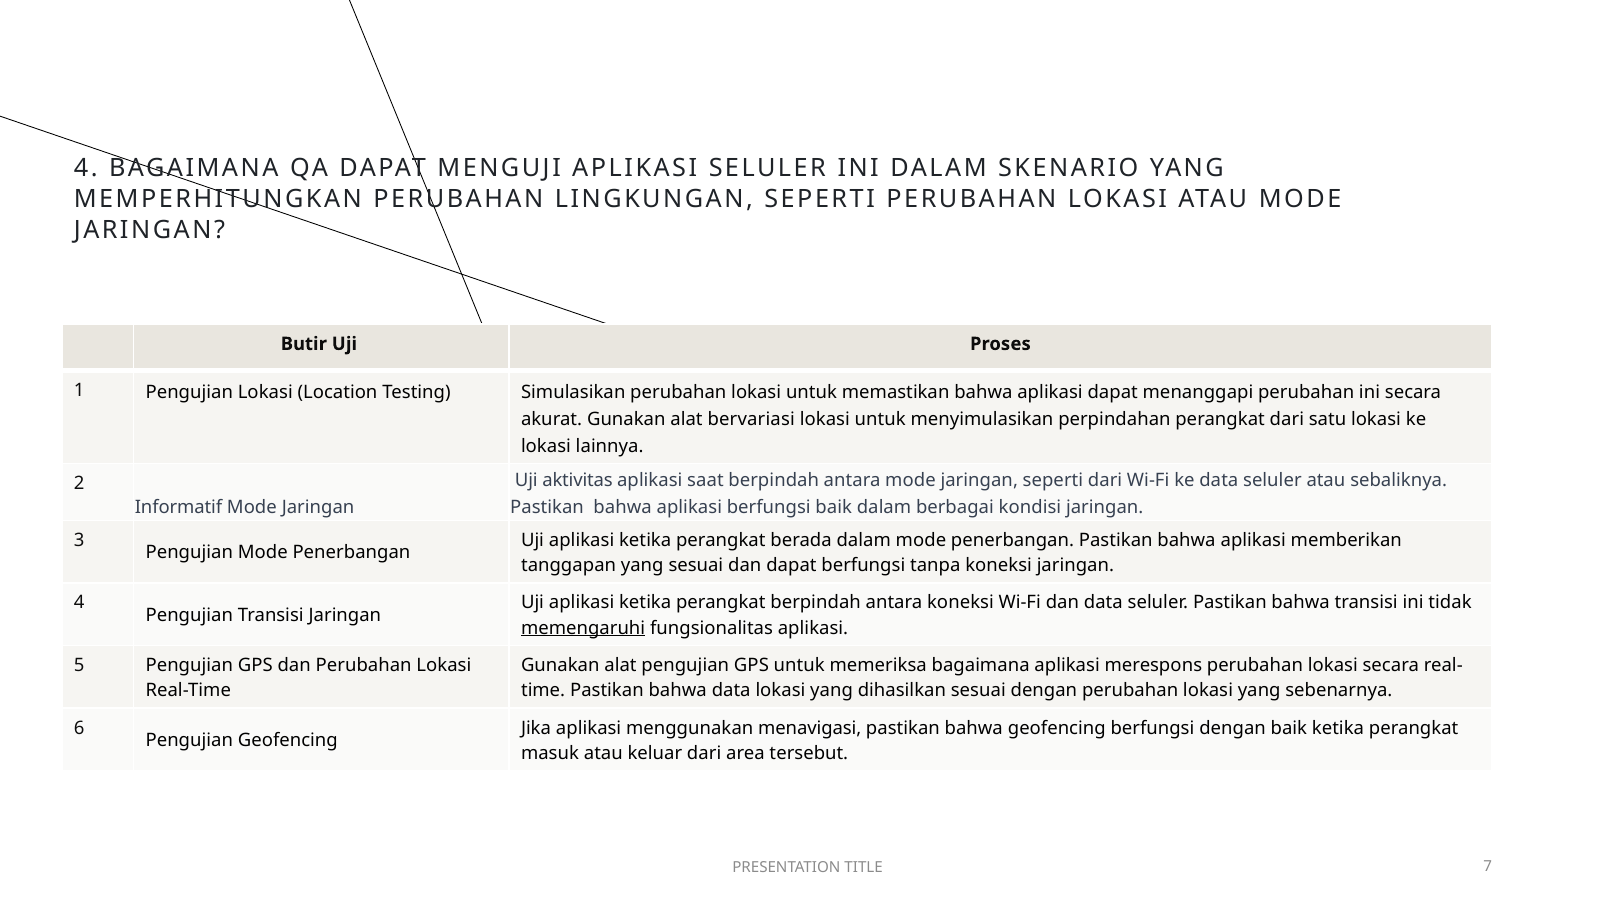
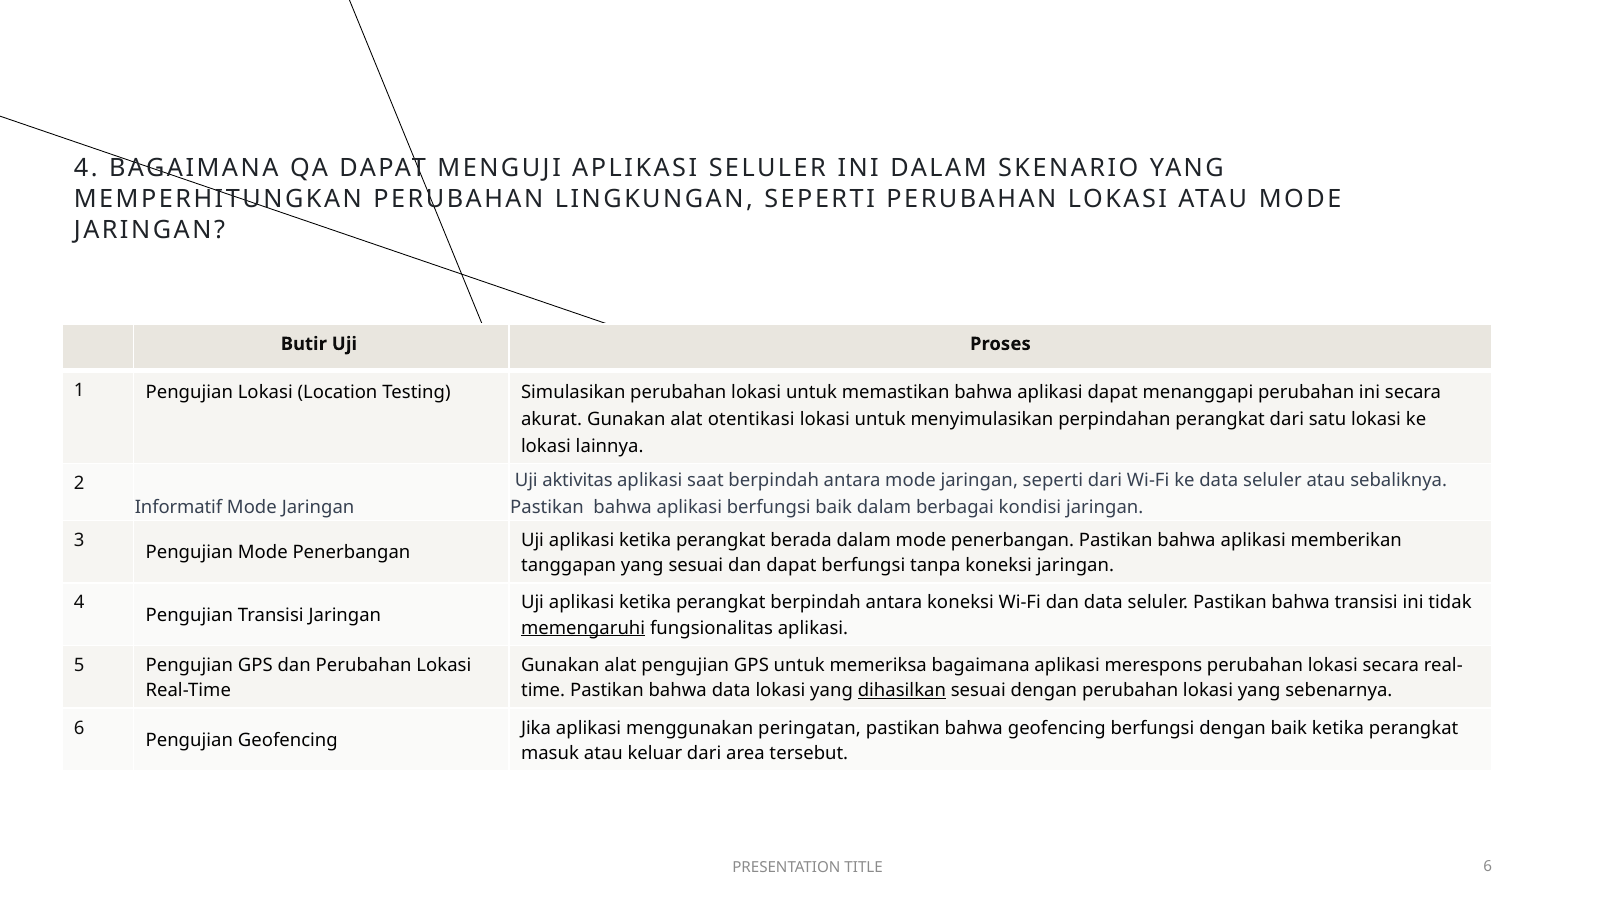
bervariasi: bervariasi -> otentikasi
dihasilkan underline: none -> present
menavigasi: menavigasi -> peringatan
TITLE 7: 7 -> 6
